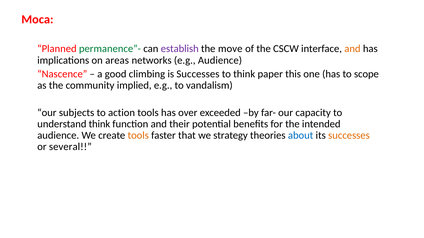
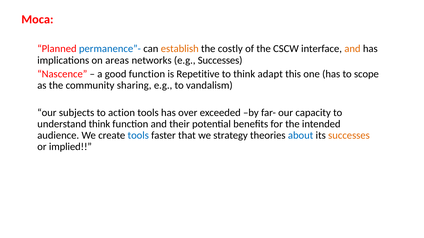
permanence”- colour: green -> blue
establish colour: purple -> orange
move: move -> costly
e.g Audience: Audience -> Successes
good climbing: climbing -> function
is Successes: Successes -> Repetitive
paper: paper -> adapt
implied: implied -> sharing
tools at (138, 136) colour: orange -> blue
several: several -> implied
